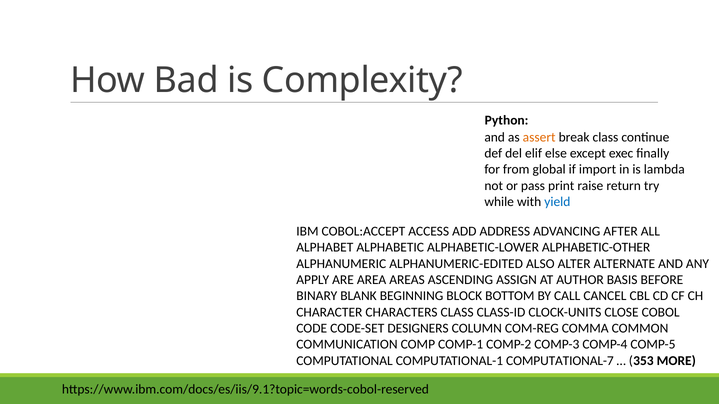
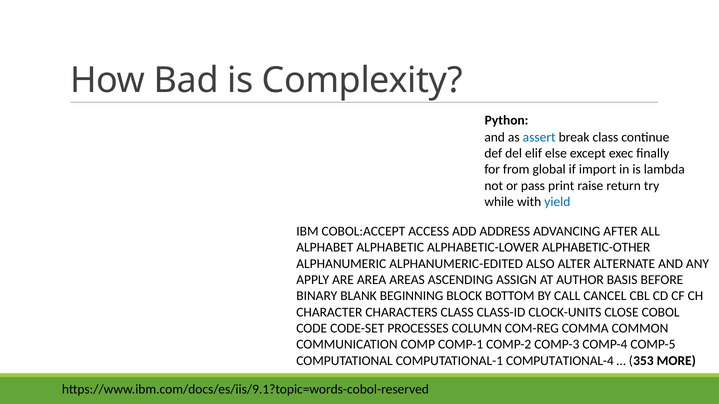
assert colour: orange -> blue
DESIGNERS: DESIGNERS -> PROCESSES
COMPUTATIONAL-7: COMPUTATIONAL-7 -> COMPUTATIONAL-4
